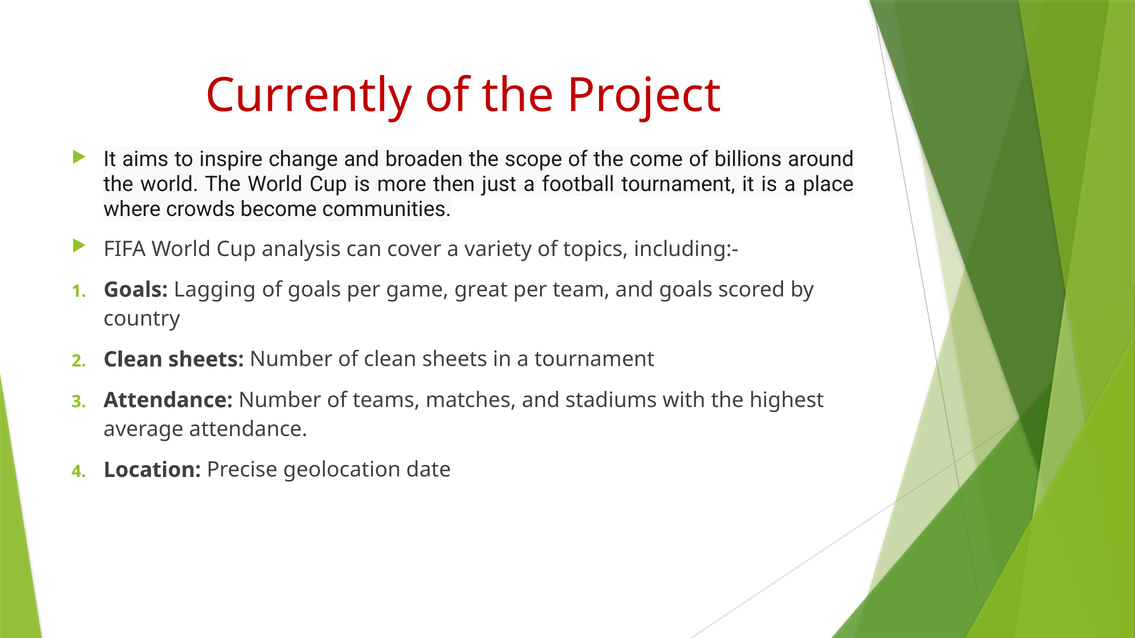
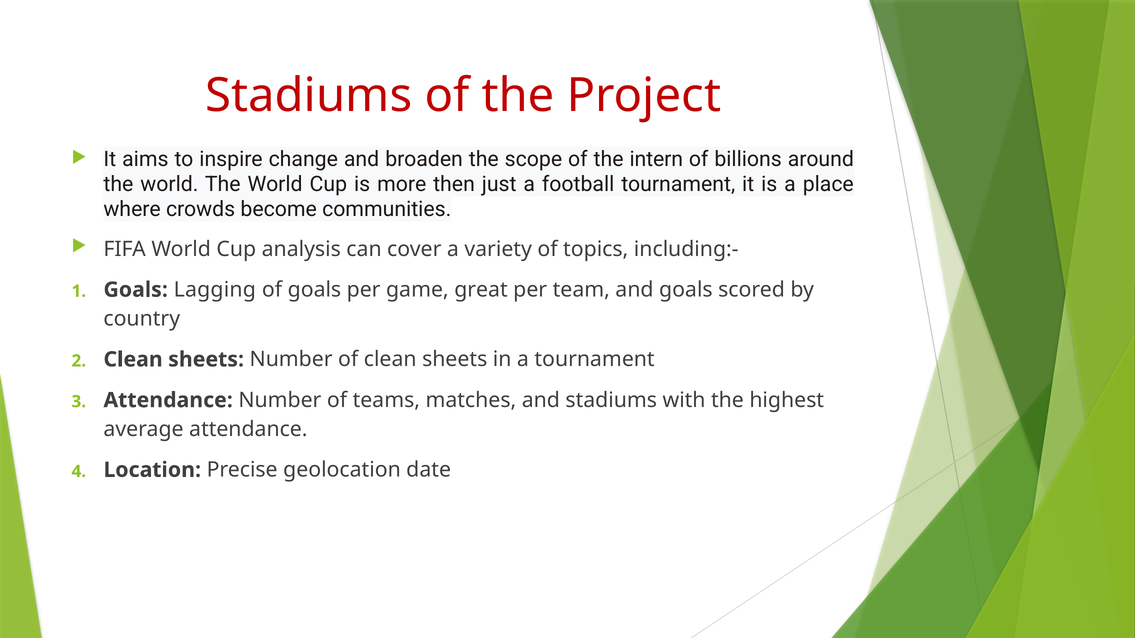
Currently at (309, 96): Currently -> Stadiums
come: come -> intern
